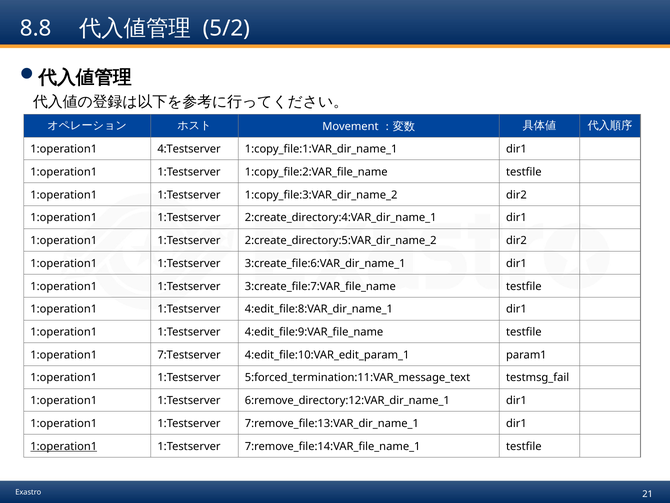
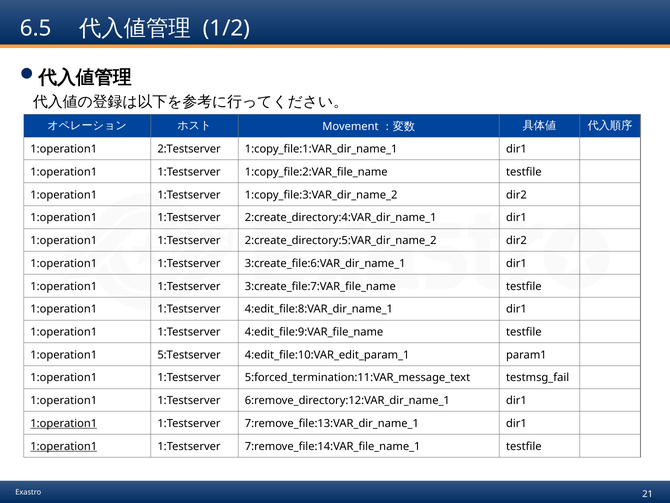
8.8: 8.8 -> 6.5
5/2: 5/2 -> 1/2
4:Testserver: 4:Testserver -> 2:Testserver
7:Testserver: 7:Testserver -> 5:Testserver
1:operation1 at (64, 423) underline: none -> present
